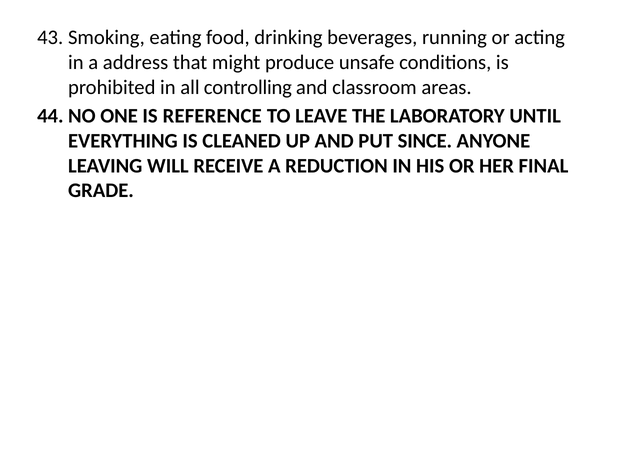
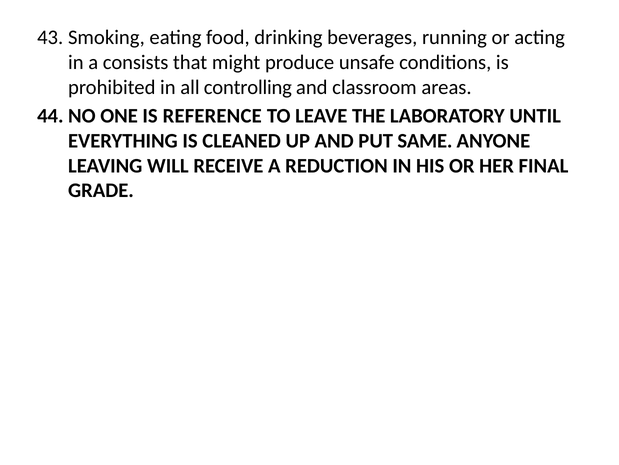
address: address -> consists
SINCE: SINCE -> SAME
